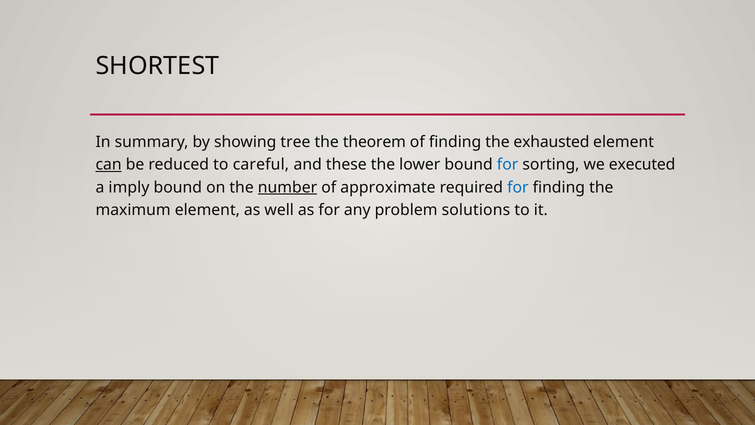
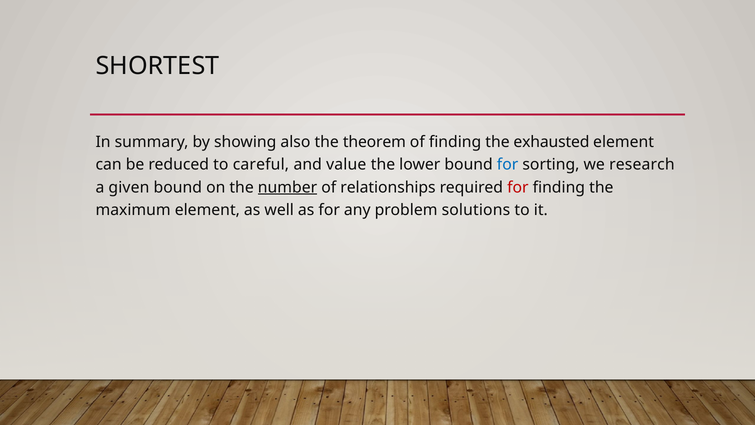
tree: tree -> also
can underline: present -> none
these: these -> value
executed: executed -> research
imply: imply -> given
approximate: approximate -> relationships
for at (518, 187) colour: blue -> red
